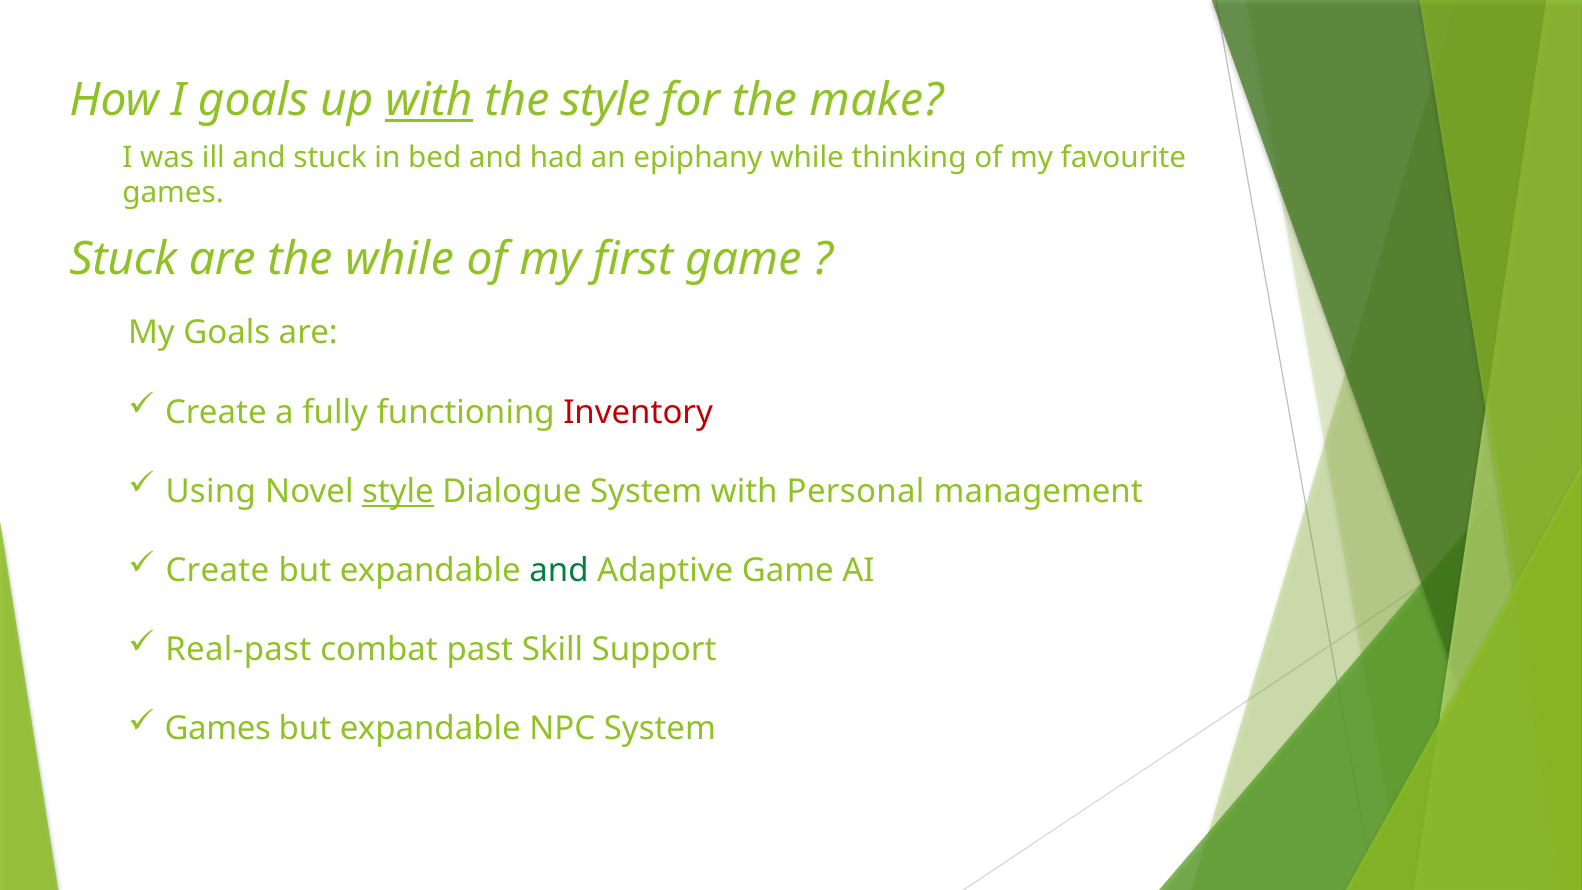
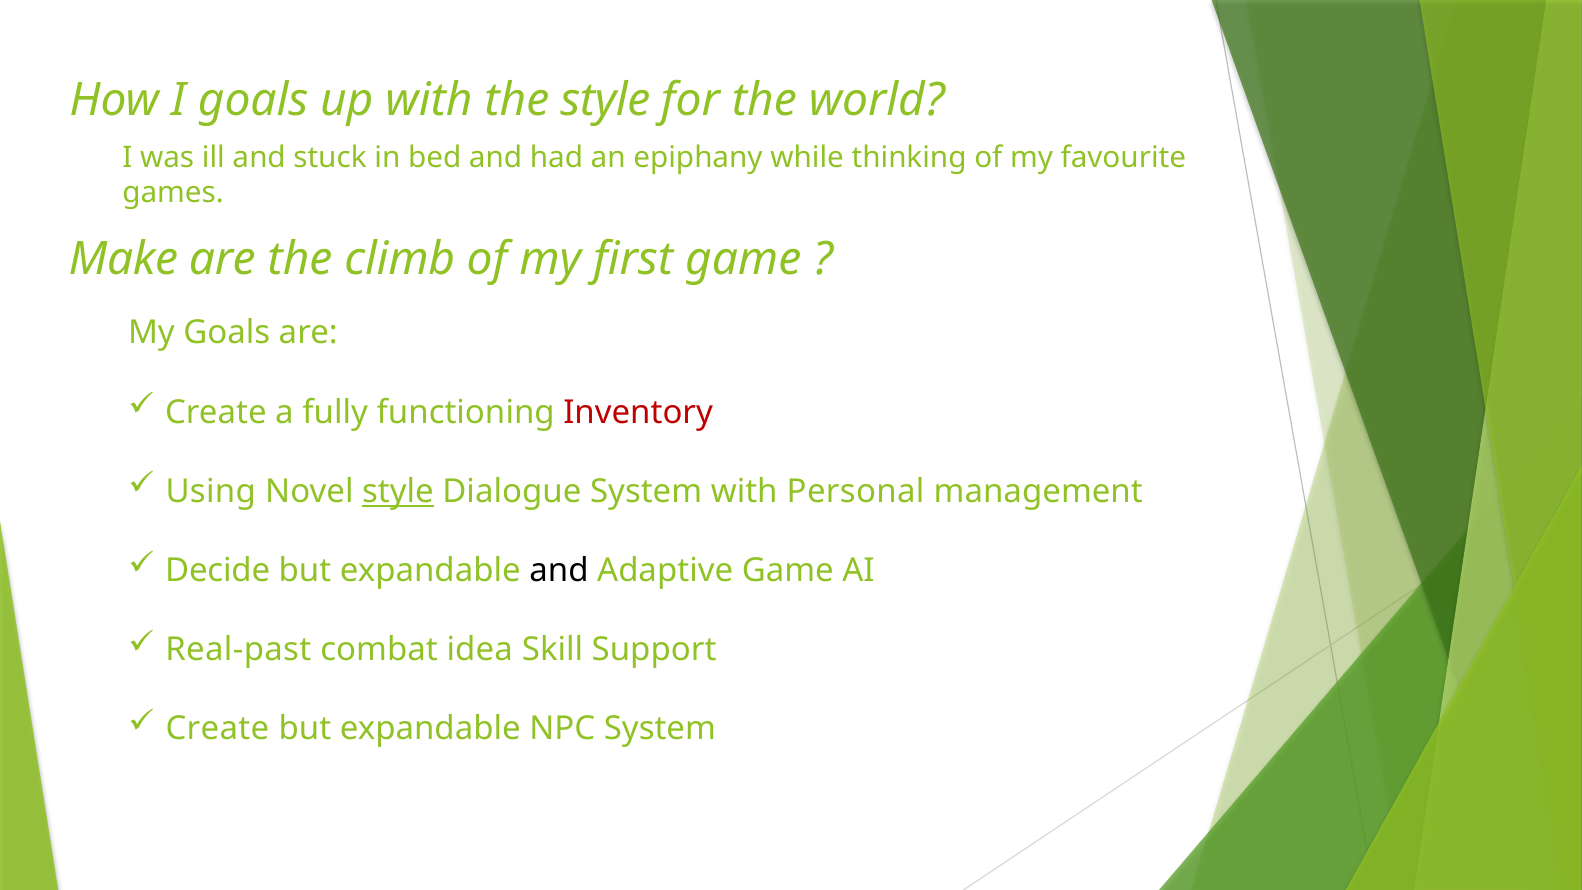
with at (429, 101) underline: present -> none
make: make -> world
Stuck at (123, 259): Stuck -> Make
the while: while -> climb
Create at (217, 570): Create -> Decide
and at (559, 570) colour: green -> black
past: past -> idea
Games at (218, 729): Games -> Create
